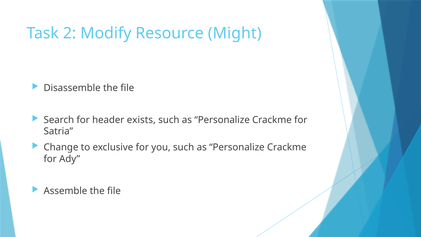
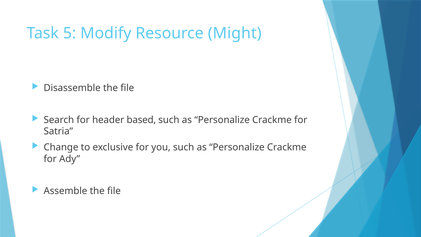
2: 2 -> 5
exists: exists -> based
